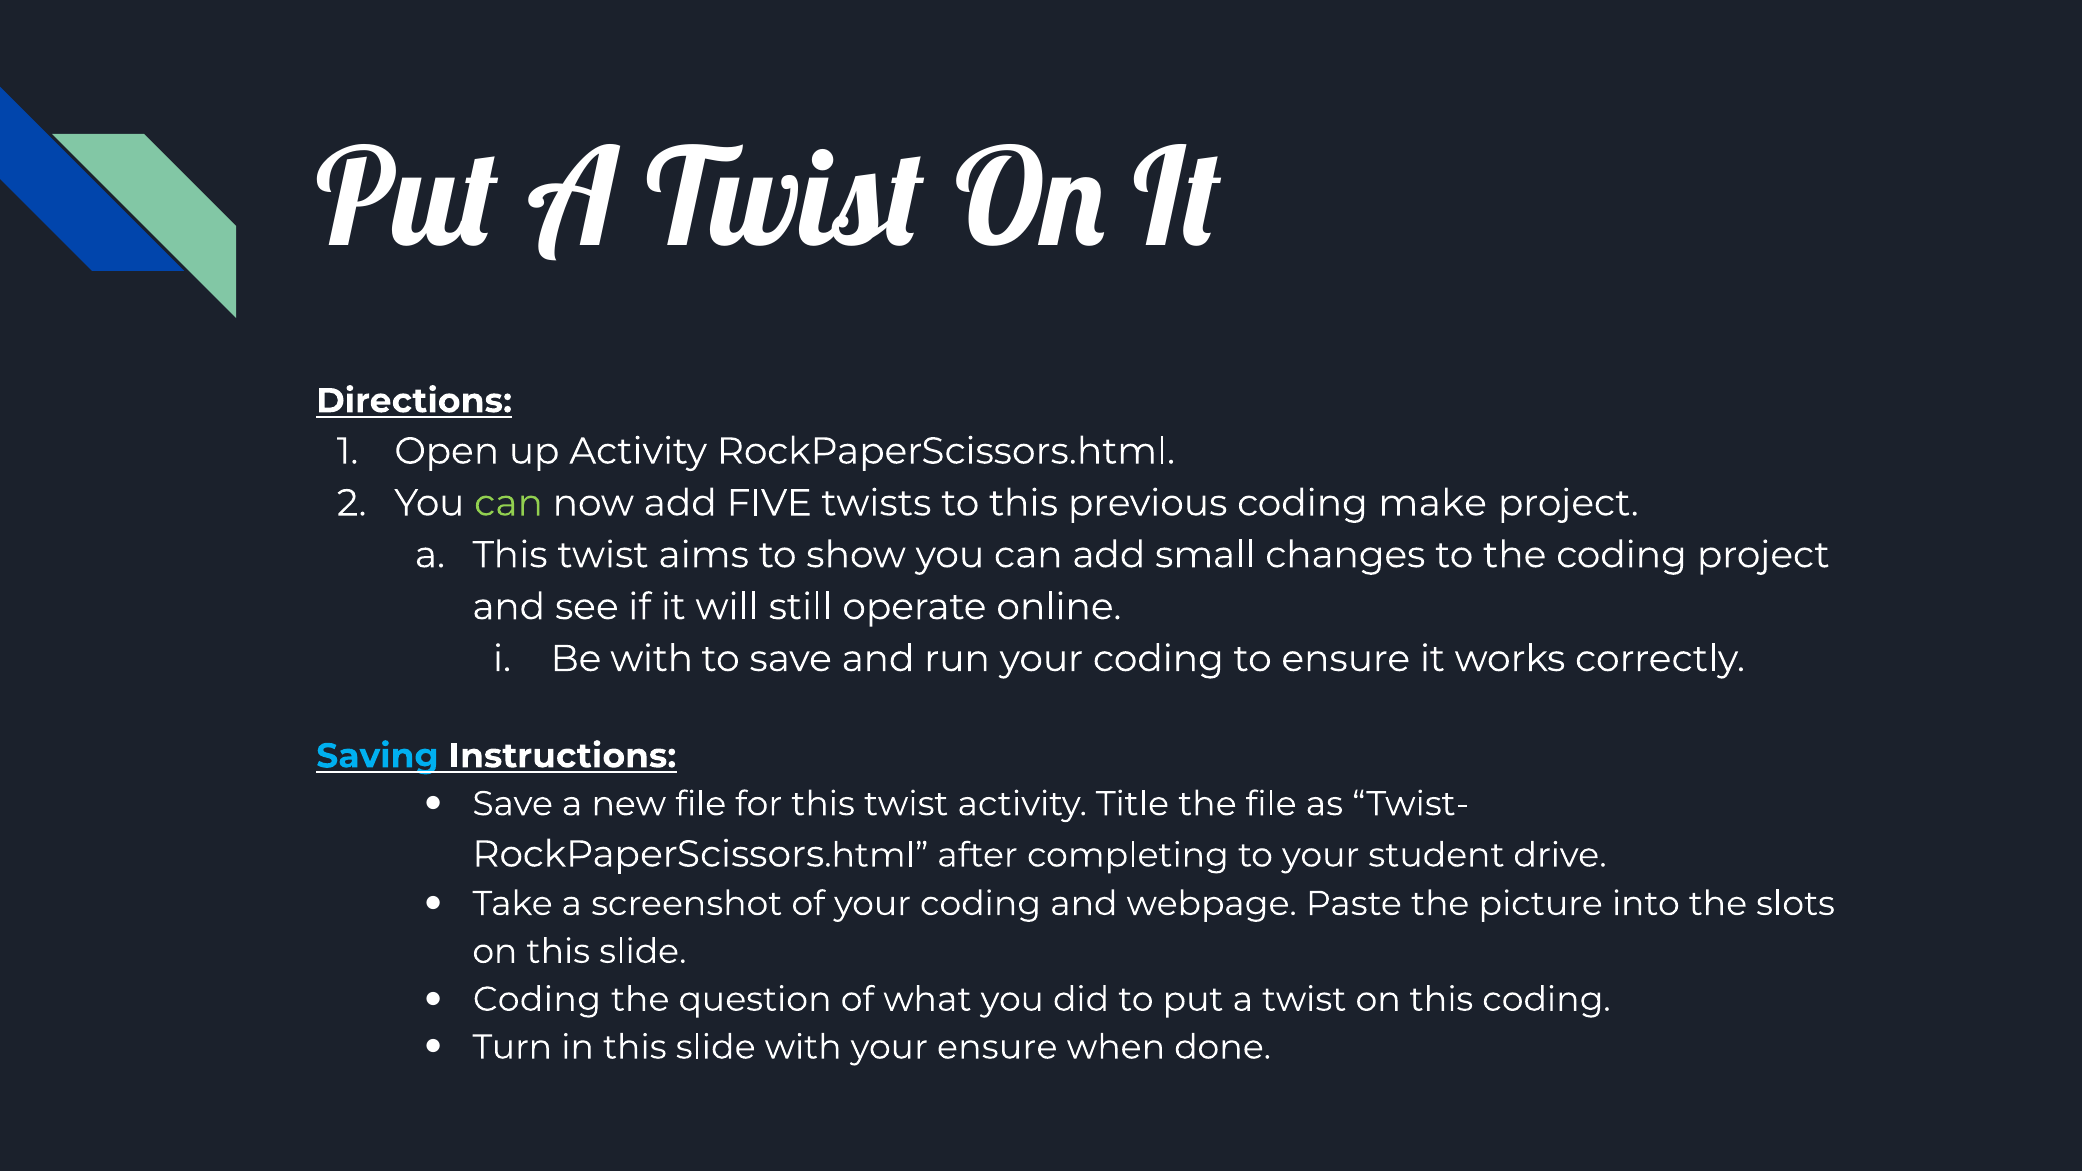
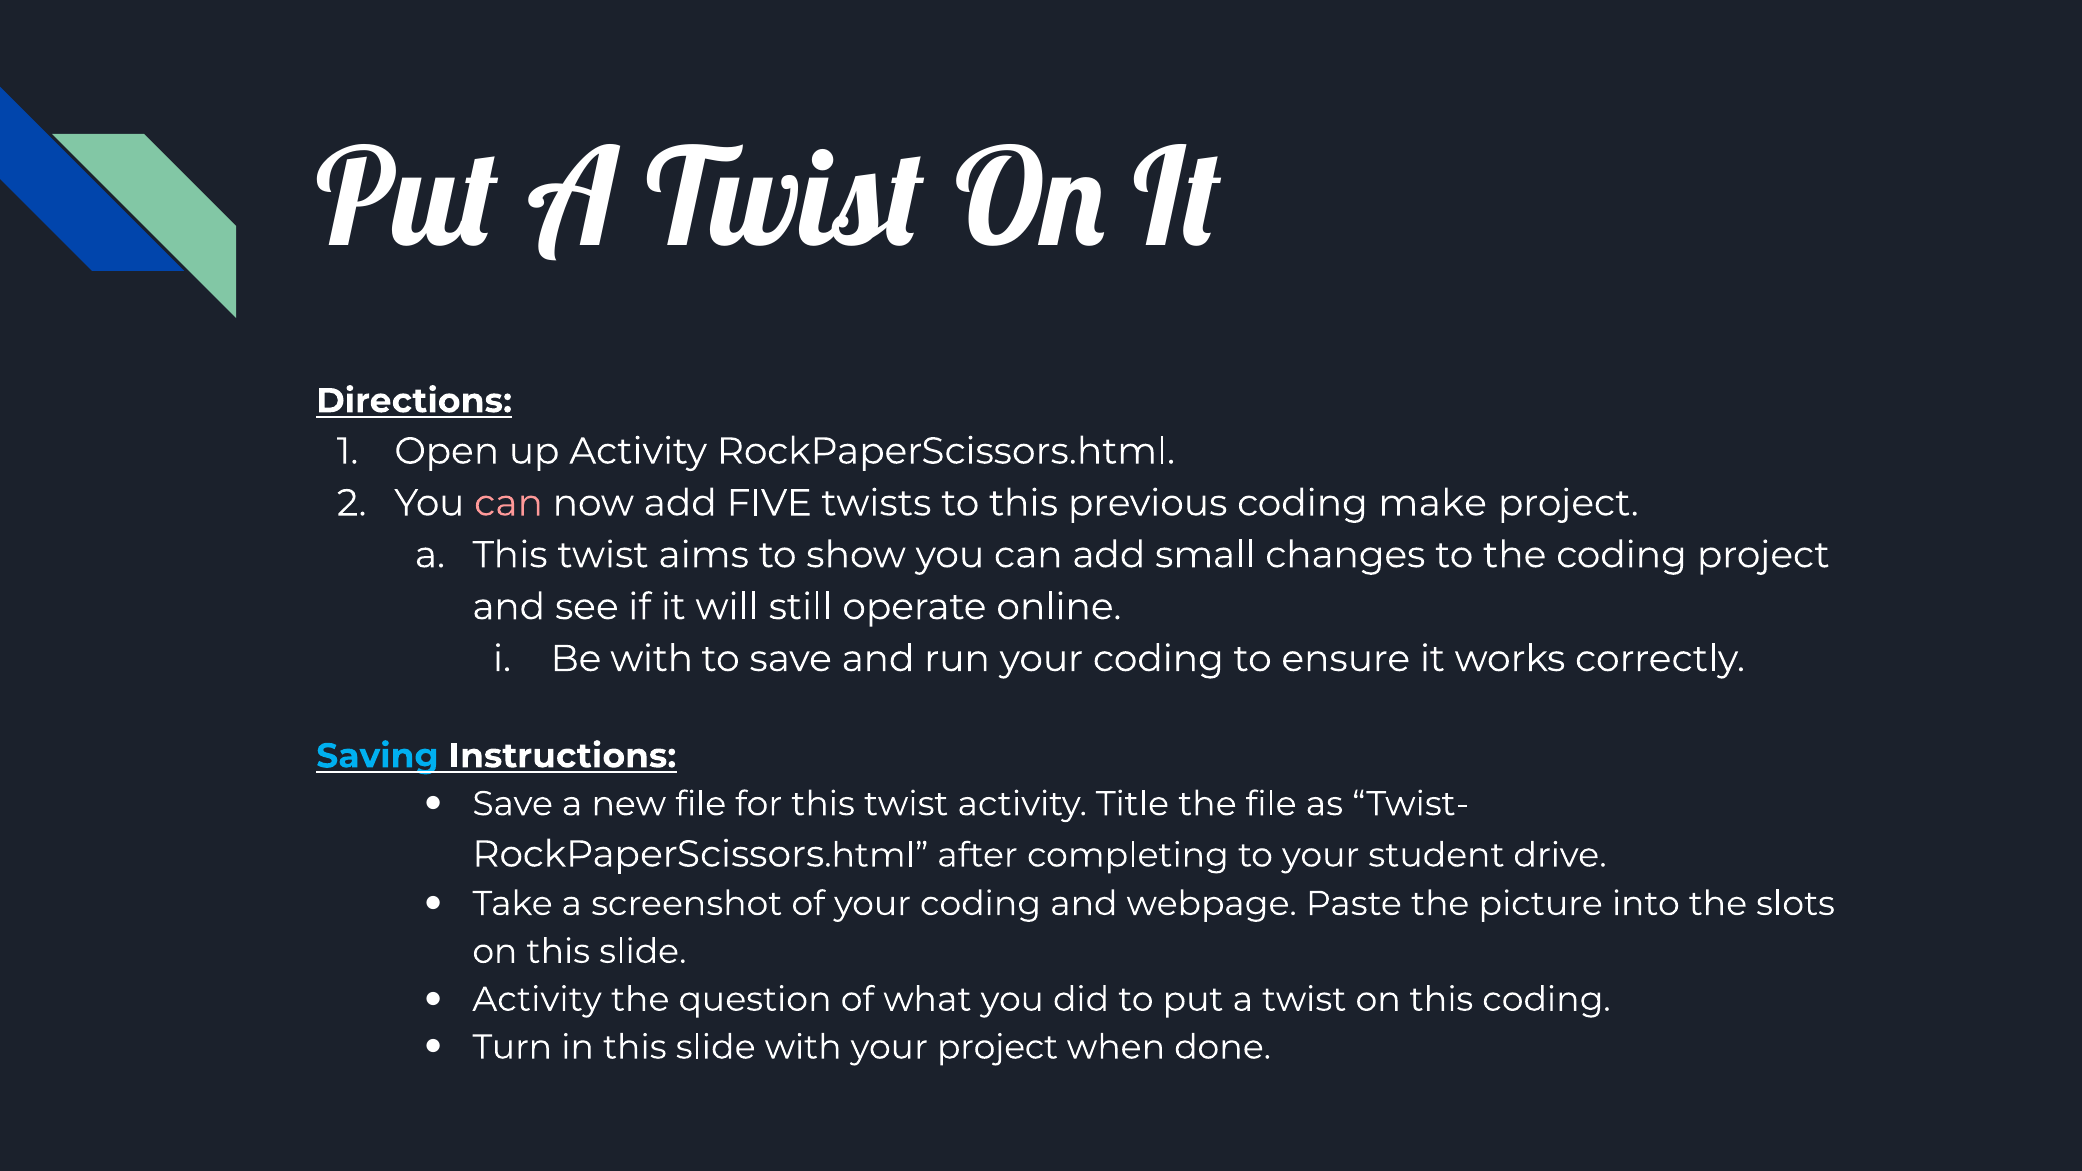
can at (509, 503) colour: light green -> pink
Coding at (537, 999): Coding -> Activity
your ensure: ensure -> project
